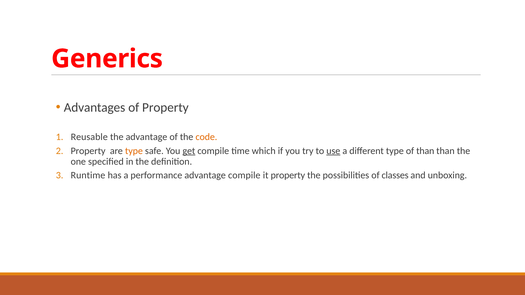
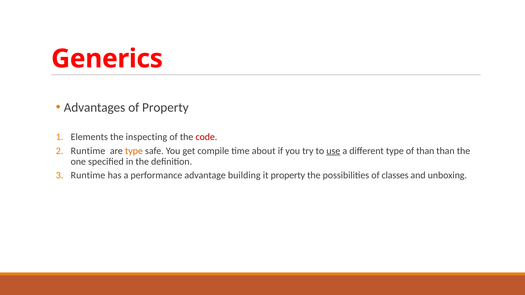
Reusable: Reusable -> Elements
the advantage: advantage -> inspecting
code colour: orange -> red
Property at (88, 151): Property -> Runtime
get underline: present -> none
which: which -> about
advantage compile: compile -> building
